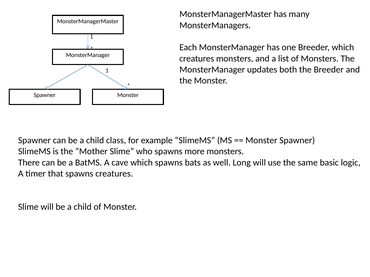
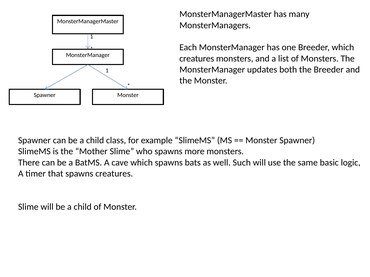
Long: Long -> Such
